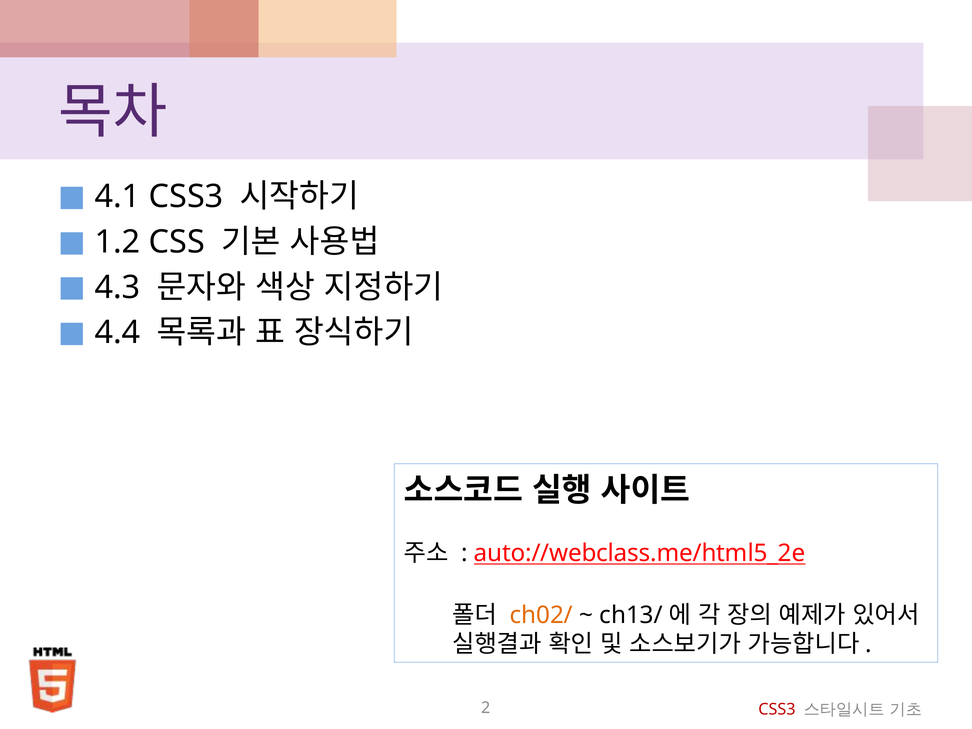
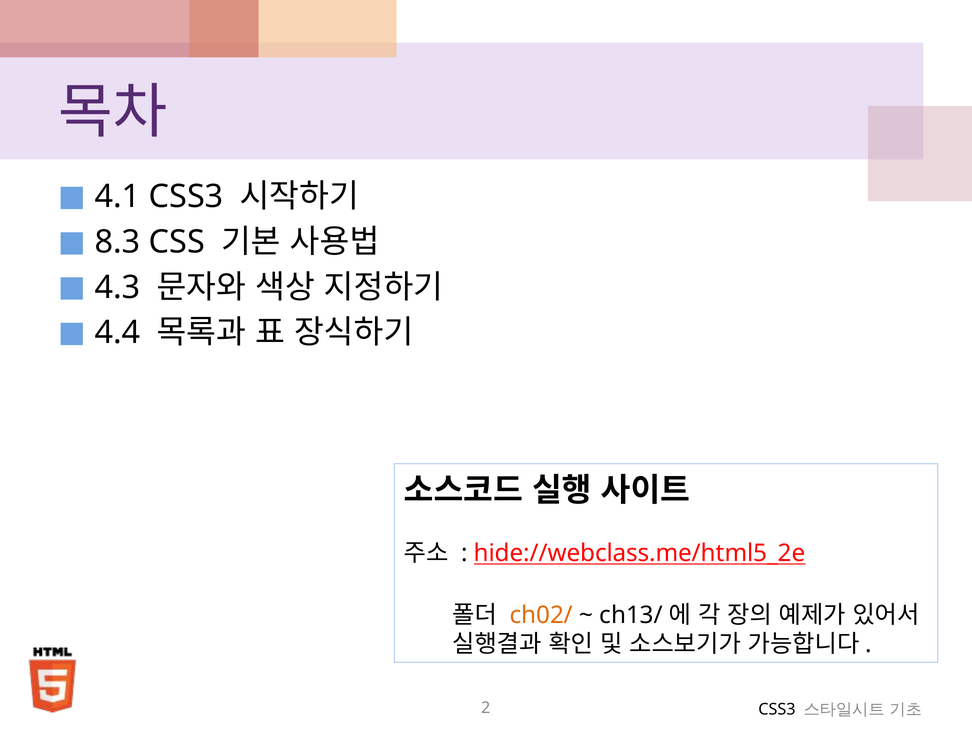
1.2: 1.2 -> 8.3
auto://webclass.me/html5_2e: auto://webclass.me/html5_2e -> hide://webclass.me/html5_2e
CSS3 at (777, 709) colour: red -> black
